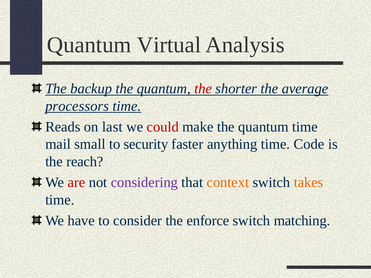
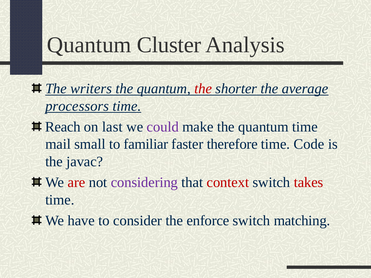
Virtual: Virtual -> Cluster
backup: backup -> writers
Reads: Reads -> Reach
could colour: red -> purple
security: security -> familiar
anything: anything -> therefore
reach: reach -> javac
context colour: orange -> red
takes colour: orange -> red
